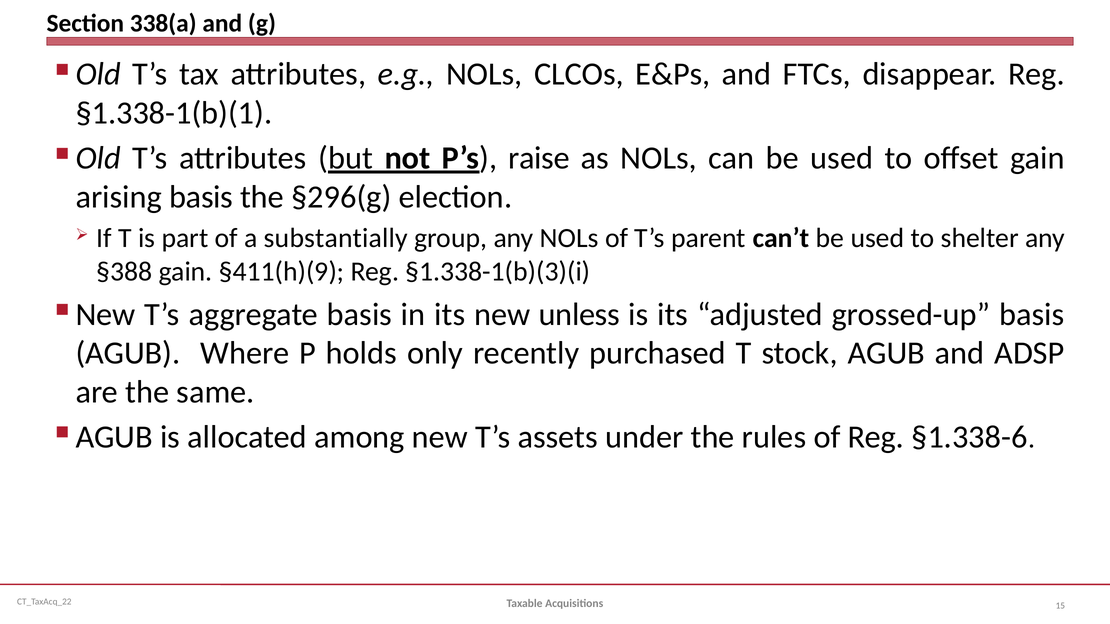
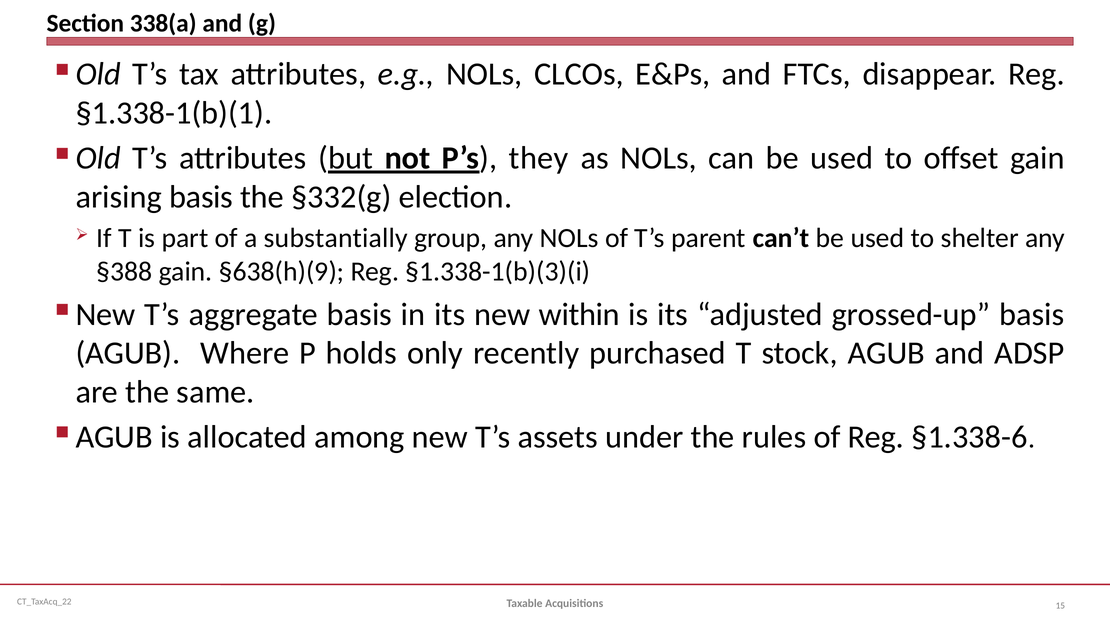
raise: raise -> they
§296(g: §296(g -> §332(g
§411(h)(9: §411(h)(9 -> §638(h)(9
unless: unless -> within
